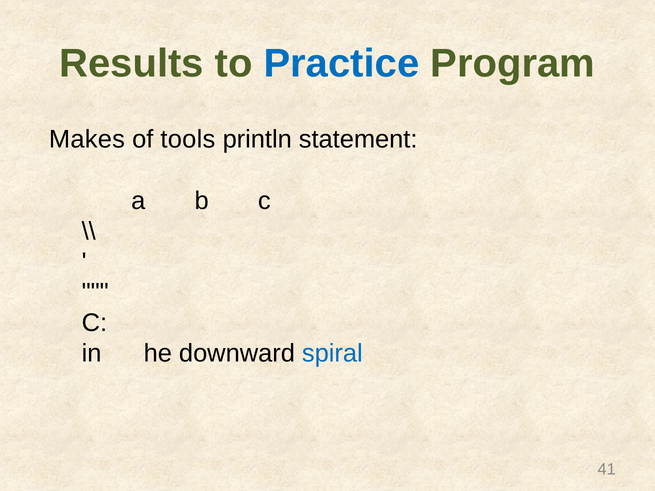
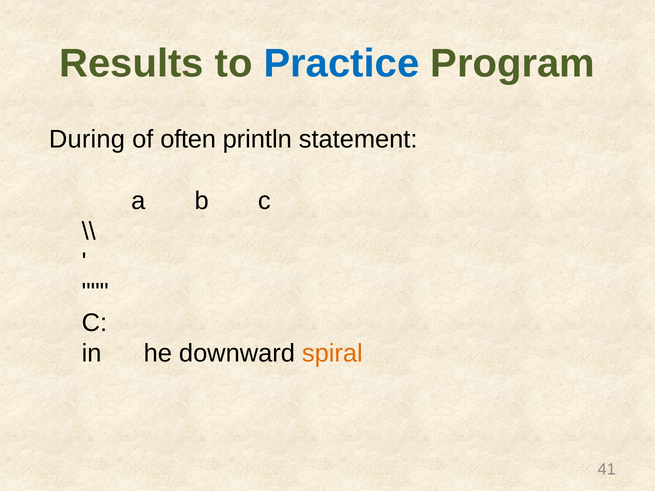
Makes: Makes -> During
tools: tools -> often
spiral colour: blue -> orange
